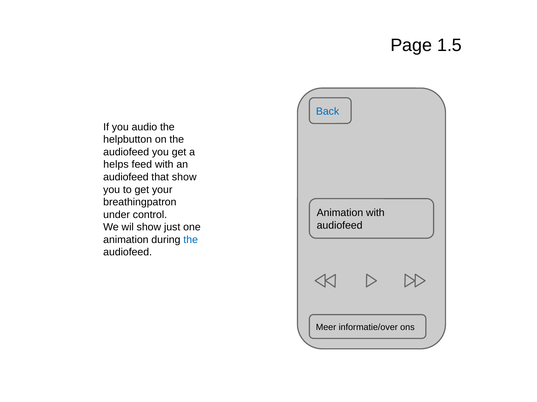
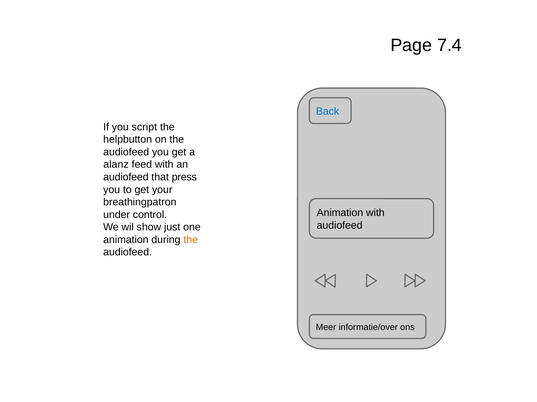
1.5: 1.5 -> 7.4
audio: audio -> script
helps: helps -> alanz
that show: show -> press
the at (191, 240) colour: blue -> orange
